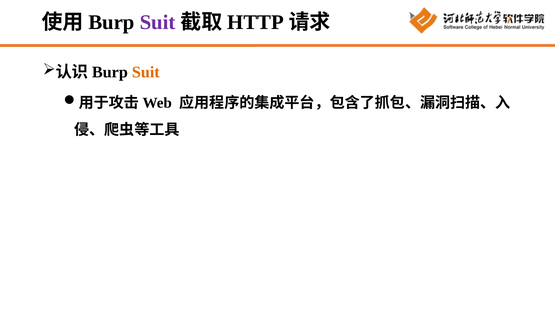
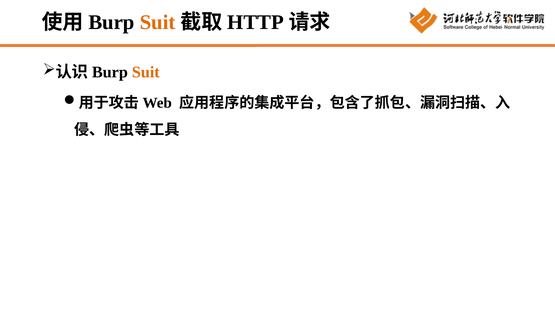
Suit at (158, 22) colour: purple -> orange
